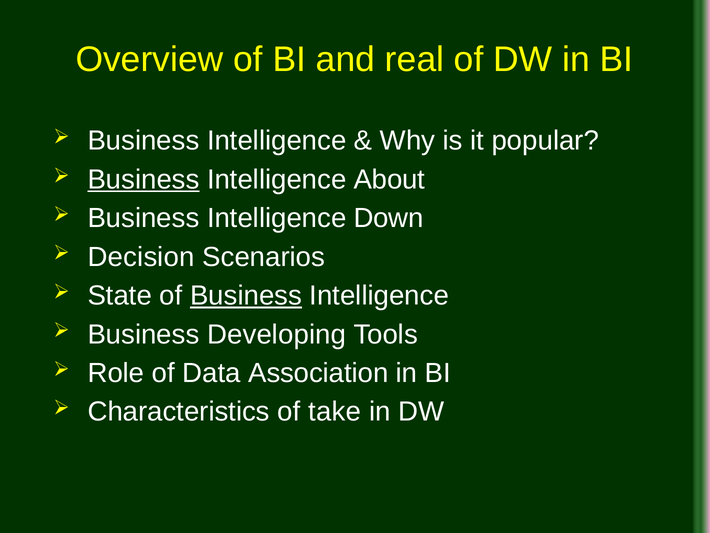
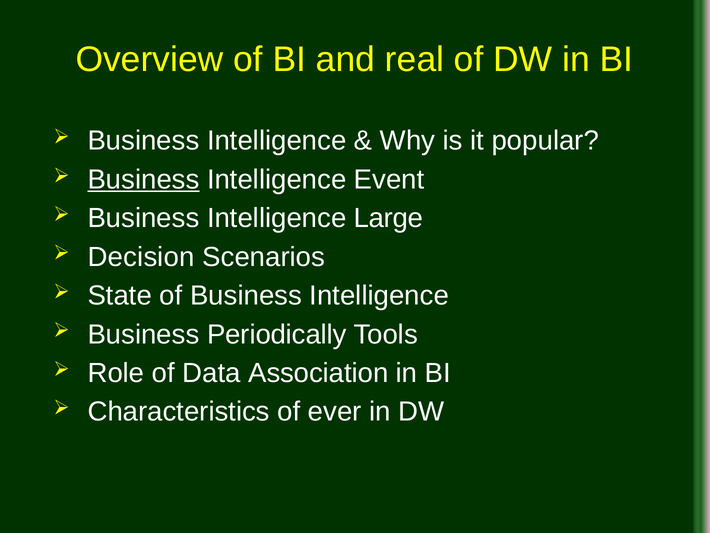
About: About -> Event
Down: Down -> Large
Business at (246, 295) underline: present -> none
Developing: Developing -> Periodically
take: take -> ever
